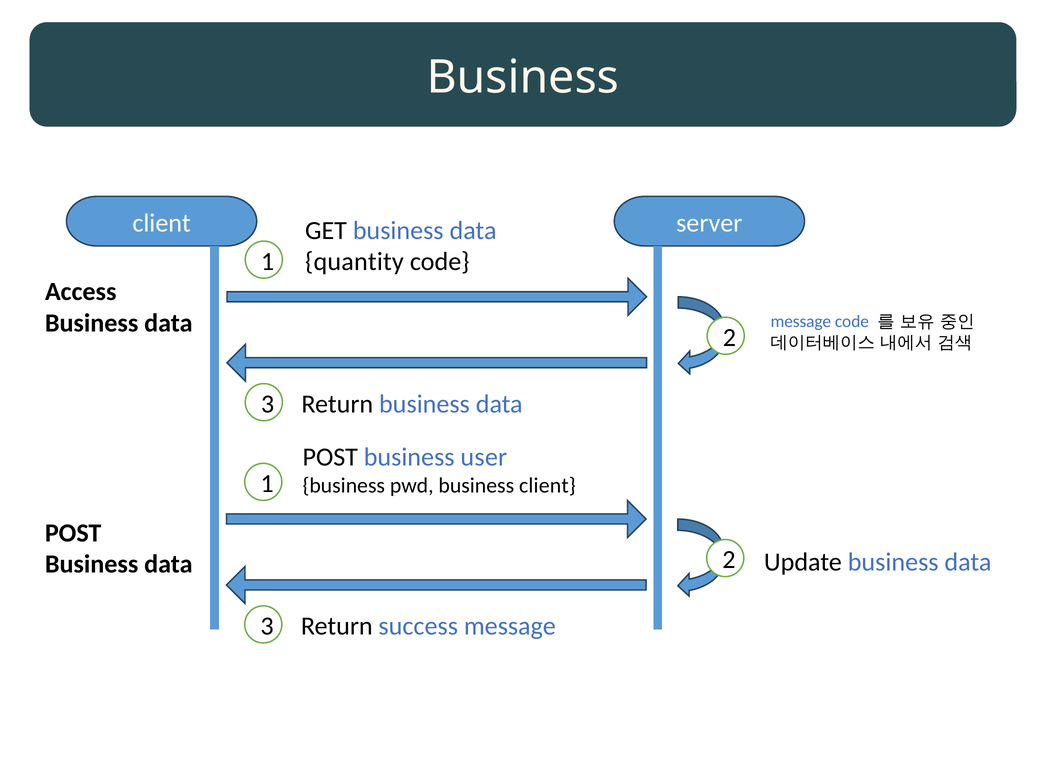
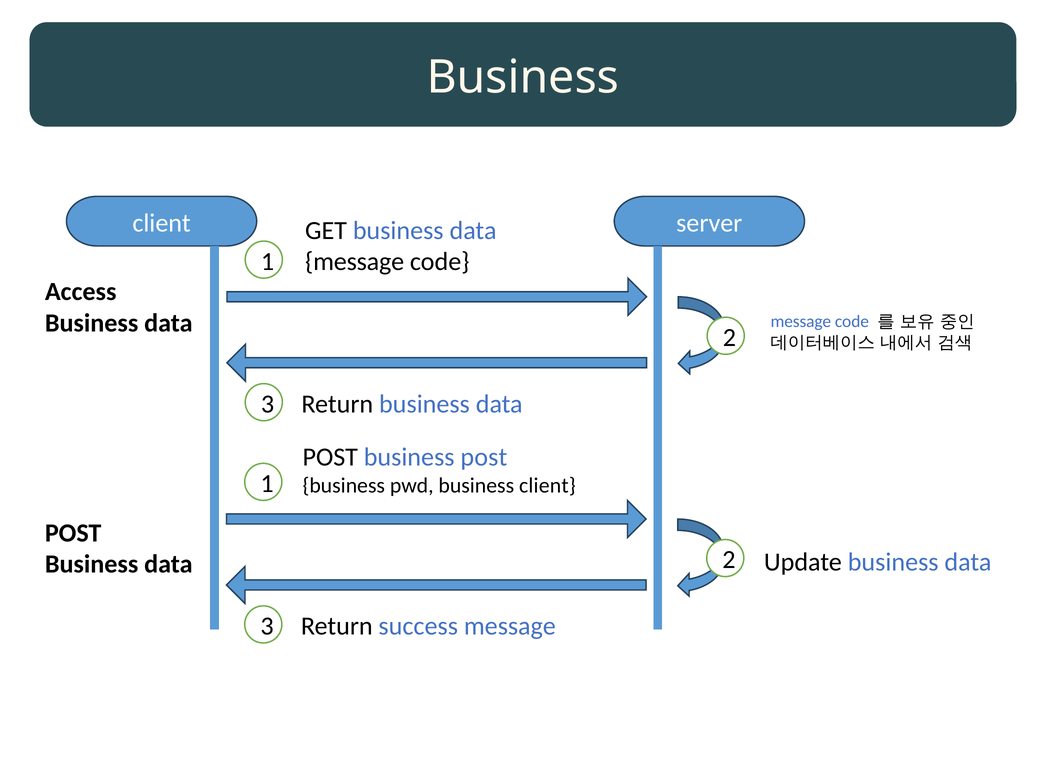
quantity at (354, 262): quantity -> message
business user: user -> post
